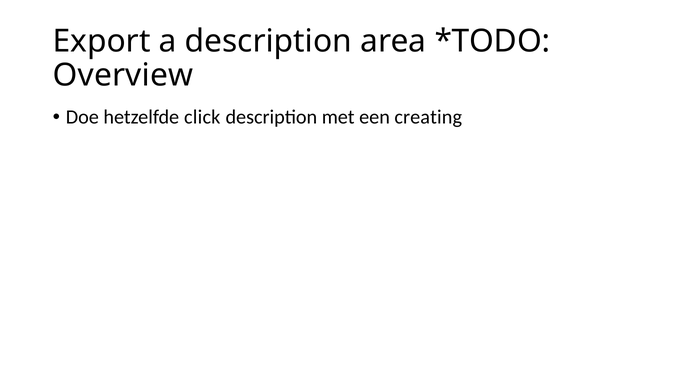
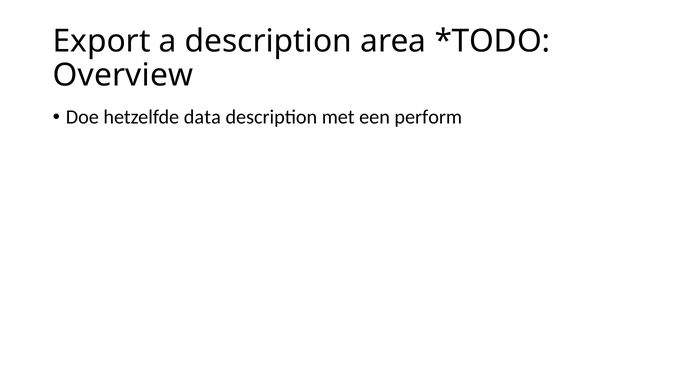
click: click -> data
creating: creating -> perform
